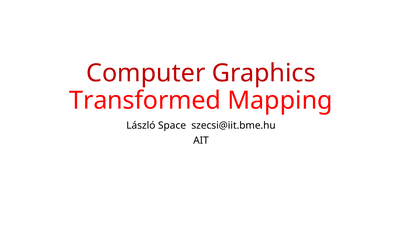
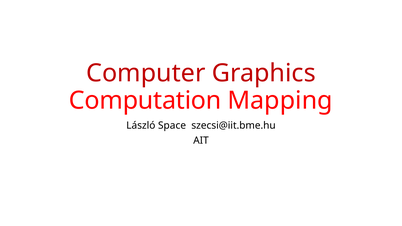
Transformed: Transformed -> Computation
